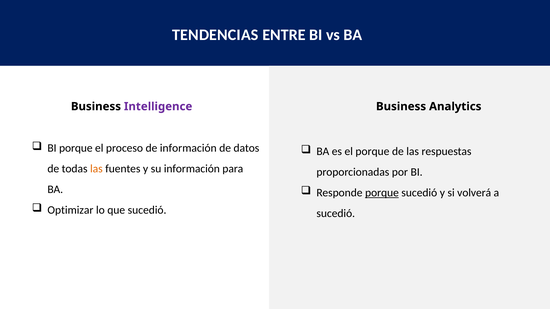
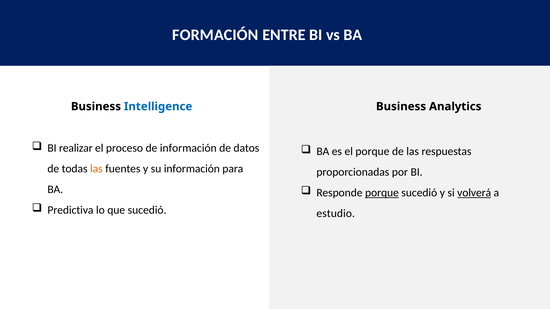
TENDENCIAS: TENDENCIAS -> FORMACIÓN
Intelligence colour: purple -> blue
BI porque: porque -> realizar
volverá underline: none -> present
Optimizar: Optimizar -> Predictiva
sucedió at (336, 214): sucedió -> estudio
